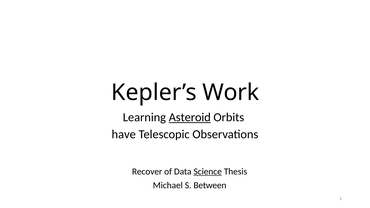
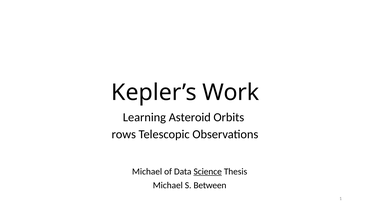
Asteroid underline: present -> none
have: have -> rows
Recover at (147, 172): Recover -> Michael
